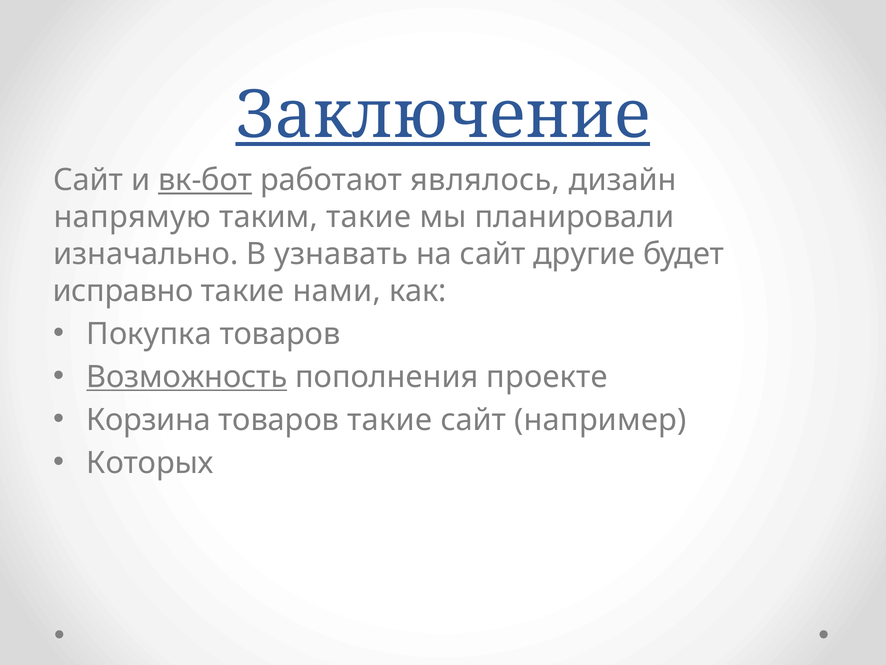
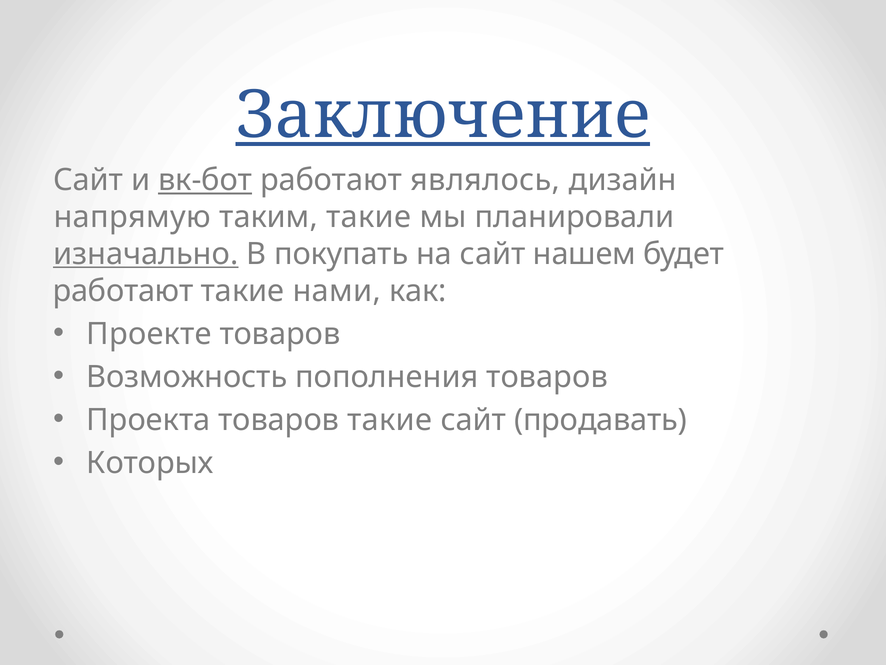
изначально underline: none -> present
узнавать: узнавать -> покупать
другие: другие -> нашем
исправно at (123, 291): исправно -> работают
Покупка: Покупка -> Проекте
Возможность underline: present -> none
пополнения проекте: проекте -> товаров
Корзина: Корзина -> Проекта
например: например -> продавать
